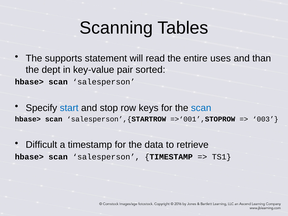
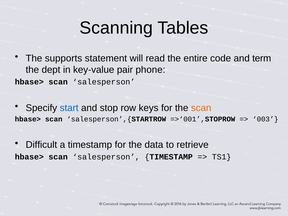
uses: uses -> code
than: than -> term
sorted: sorted -> phone
scan at (201, 108) colour: blue -> orange
